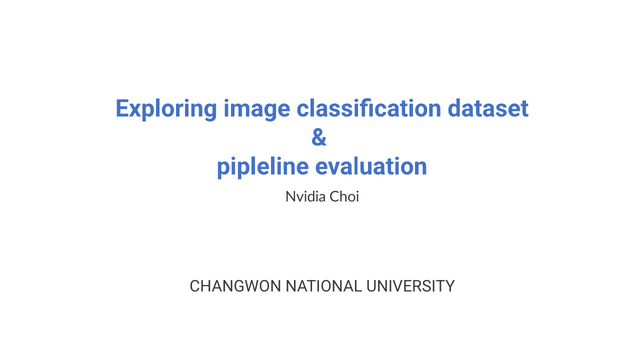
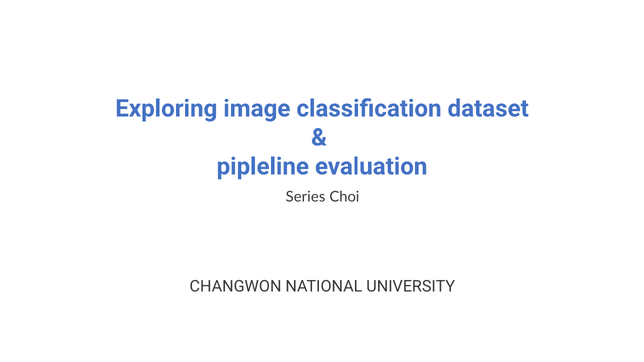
Nvidia: Nvidia -> Series
